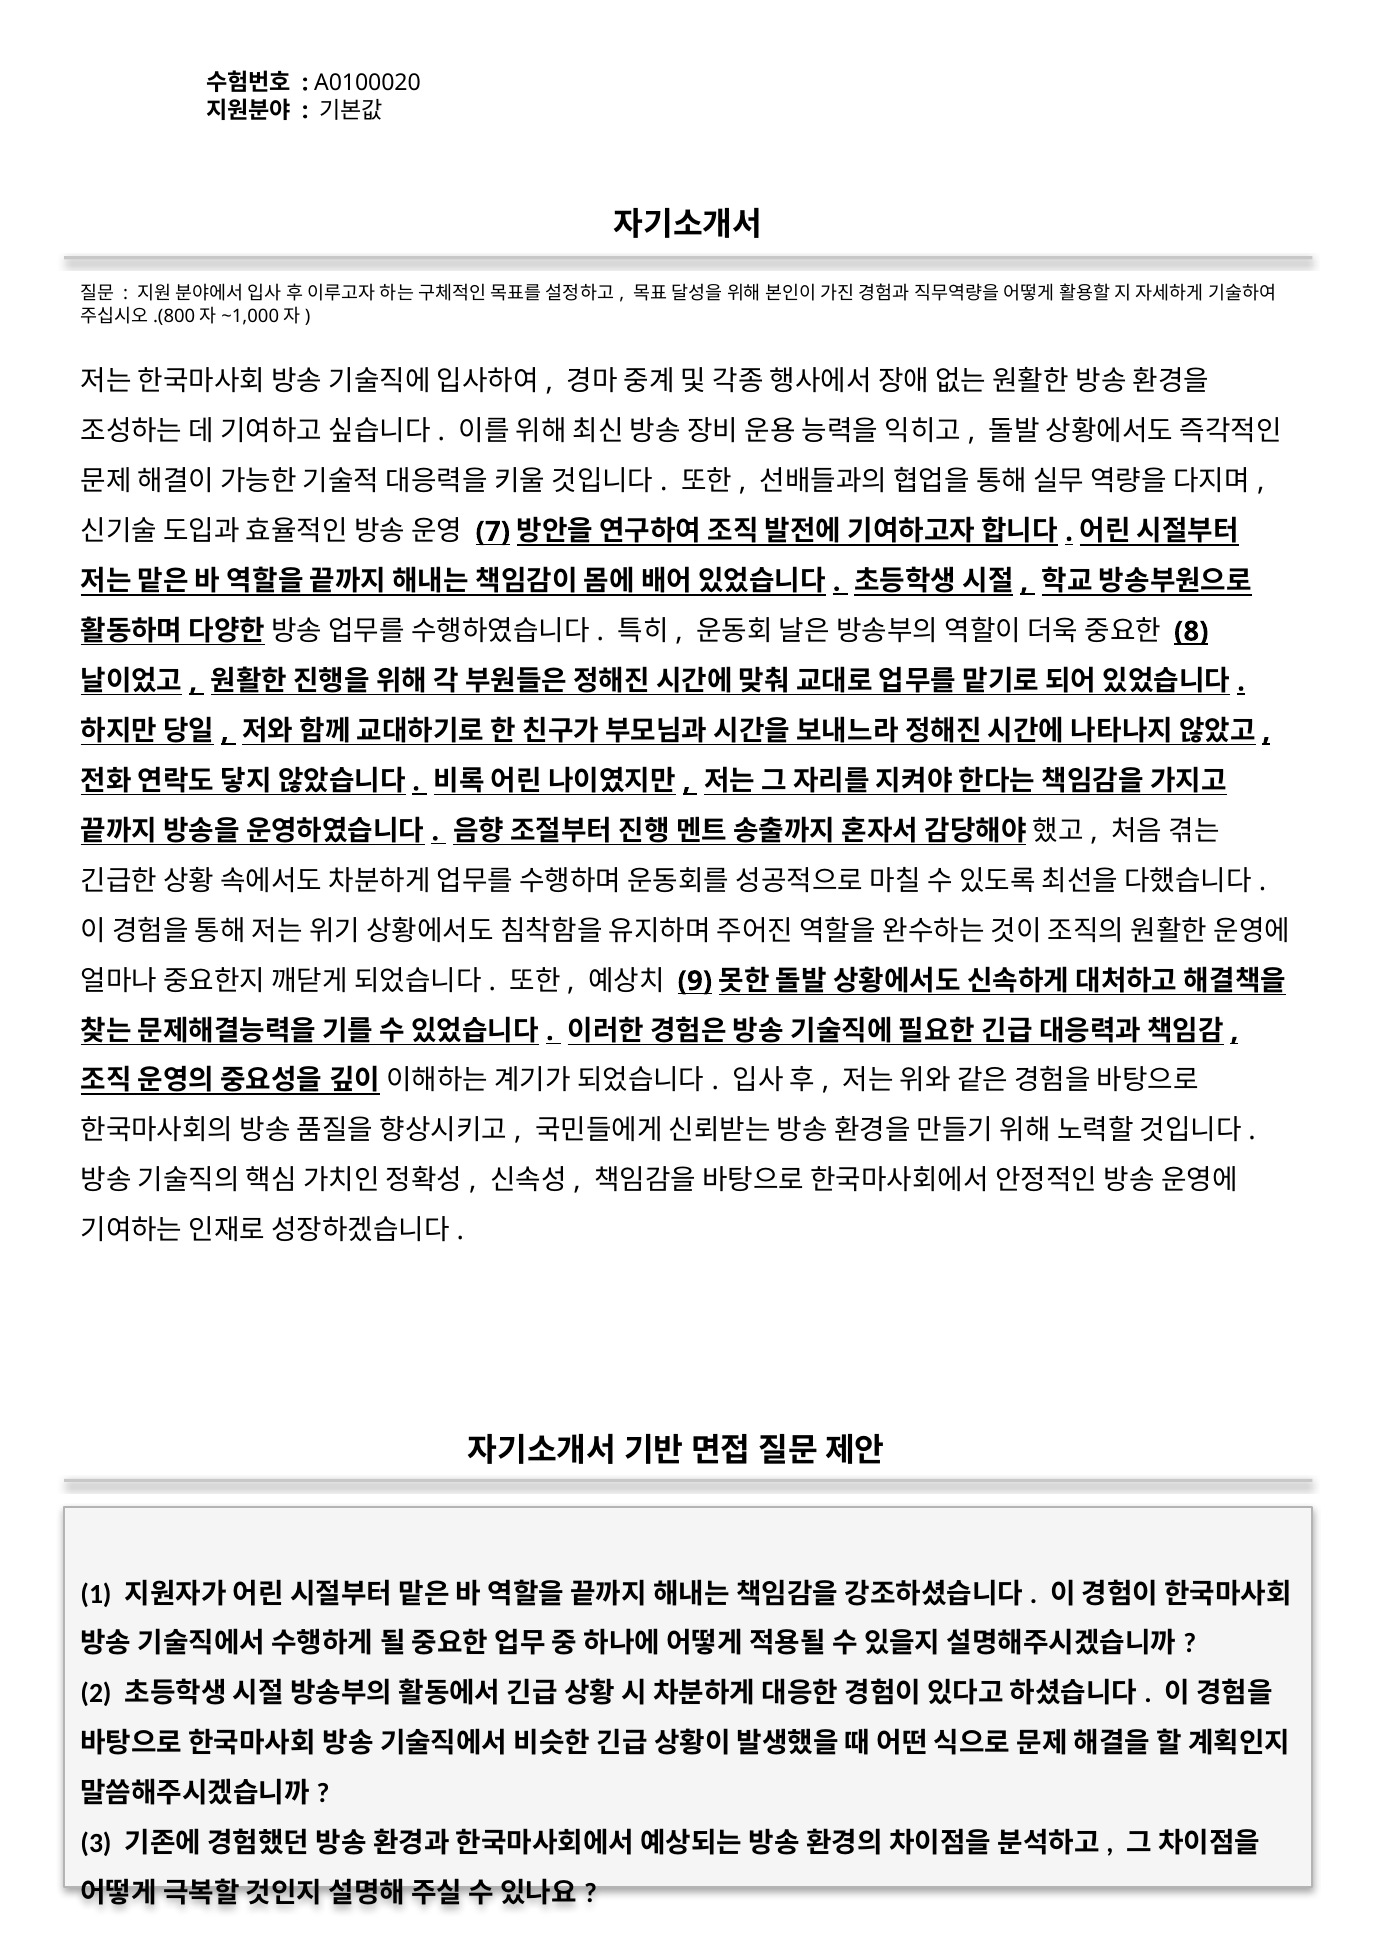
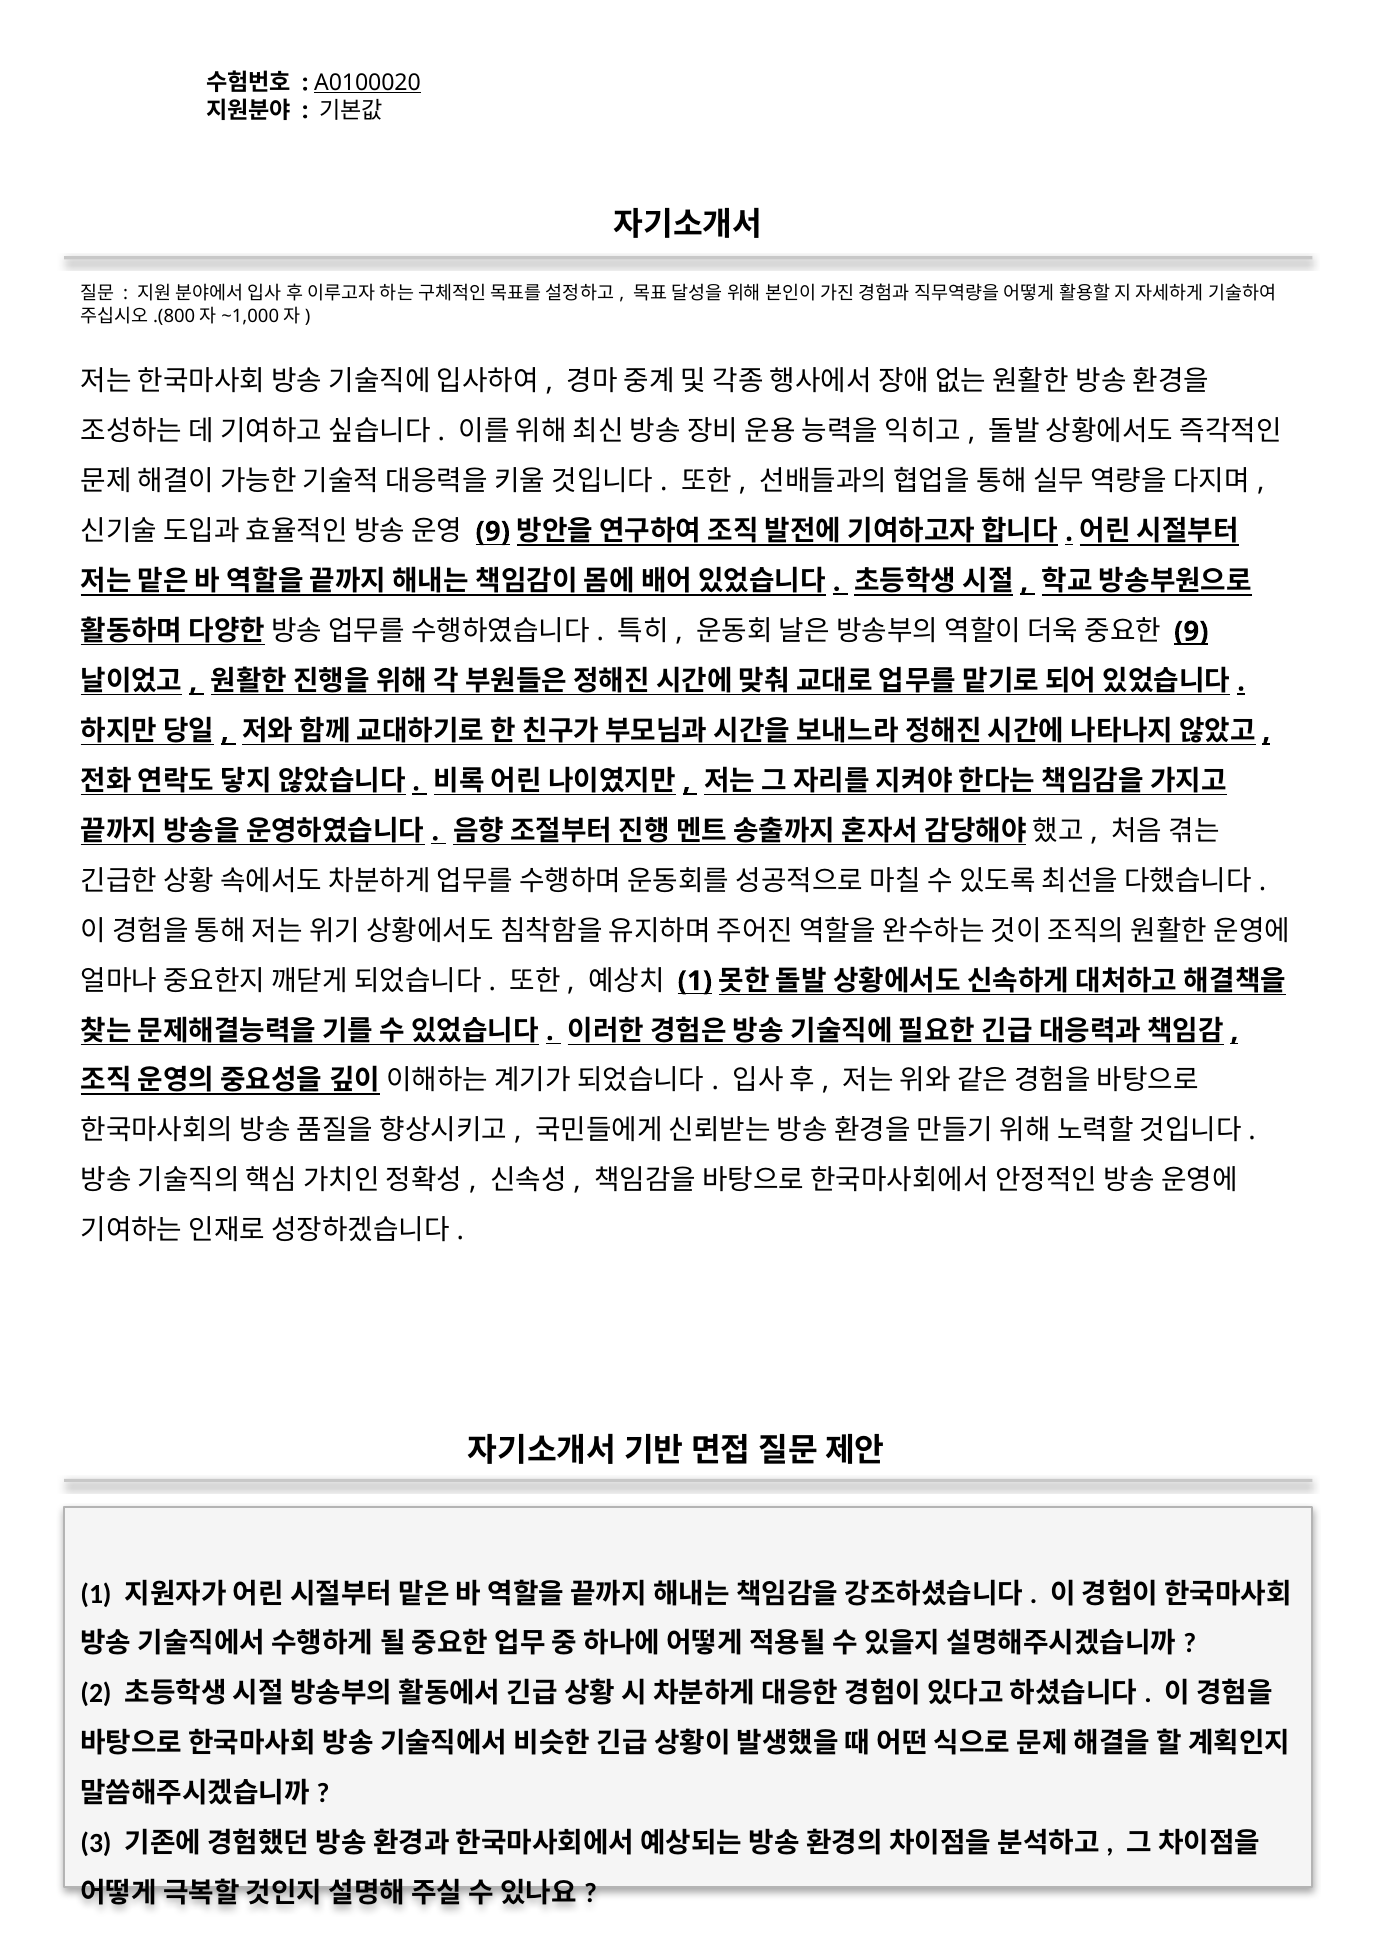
A0100020 underline: none -> present
7 at (493, 532): 7 -> 9
8 at (1191, 631): 8 -> 9
9 at (695, 981): 9 -> 1
